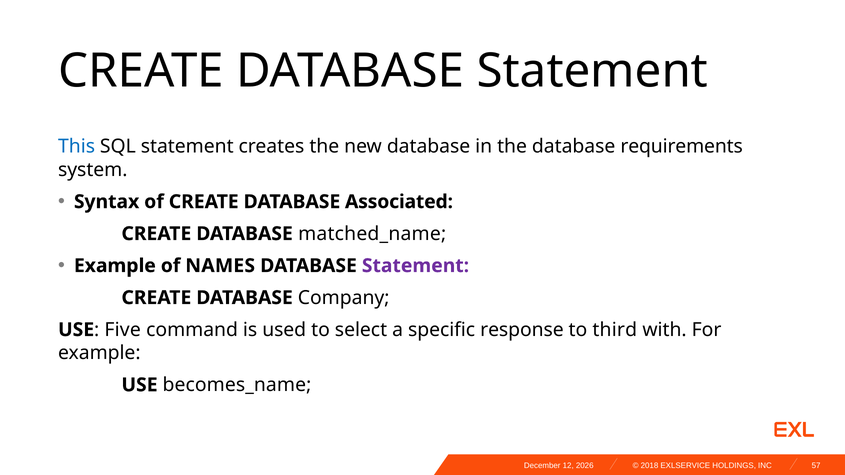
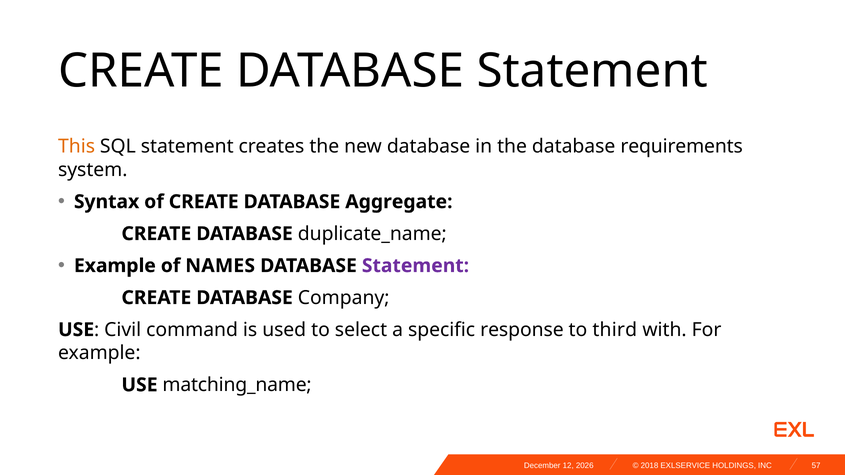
This colour: blue -> orange
Associated: Associated -> Aggregate
matched_name: matched_name -> duplicate_name
Five: Five -> Civil
becomes_name: becomes_name -> matching_name
